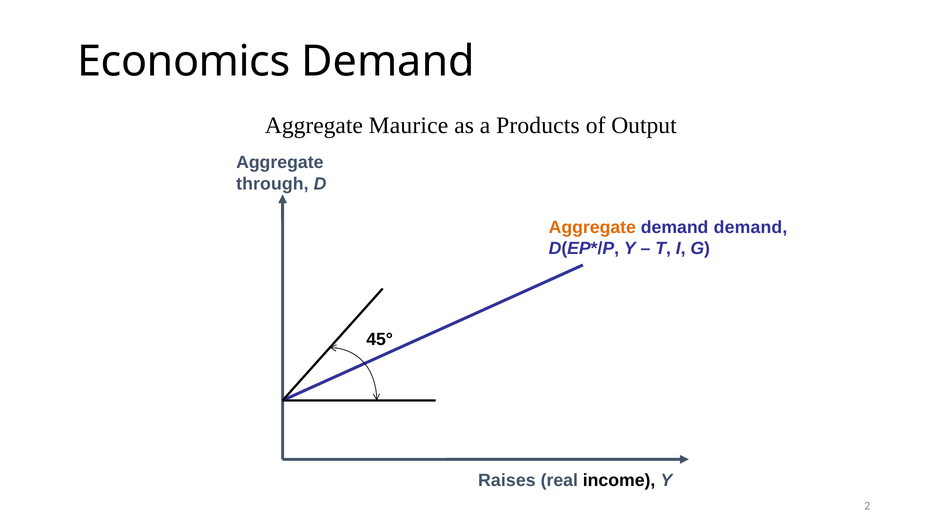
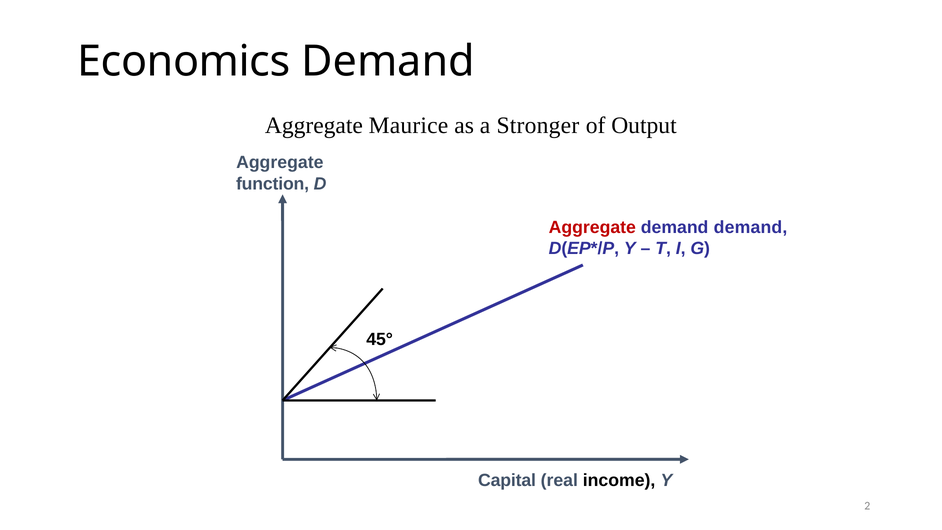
Products: Products -> Stronger
through: through -> function
Aggregate at (592, 227) colour: orange -> red
Raises: Raises -> Capital
